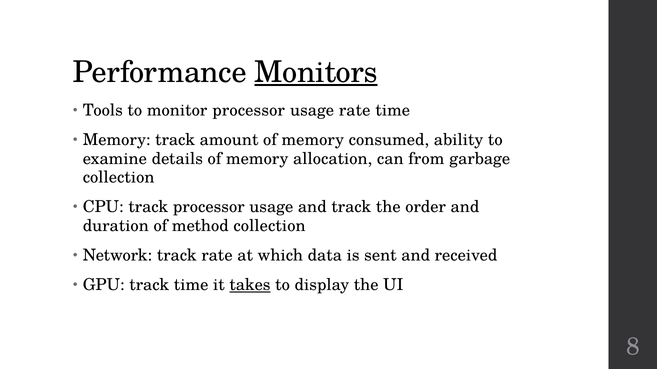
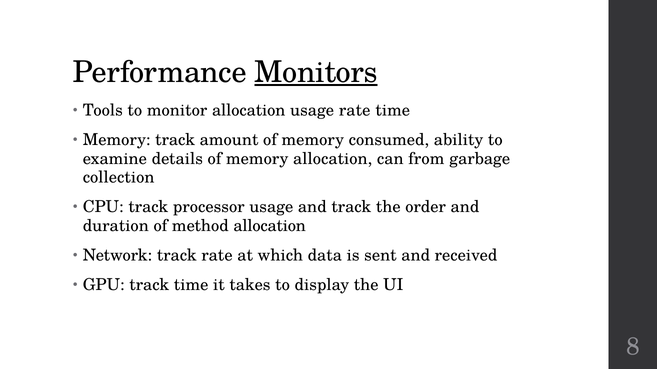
monitor processor: processor -> allocation
method collection: collection -> allocation
takes underline: present -> none
